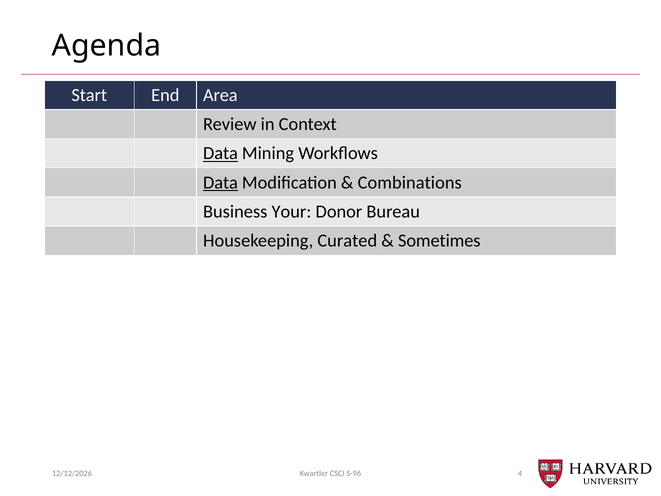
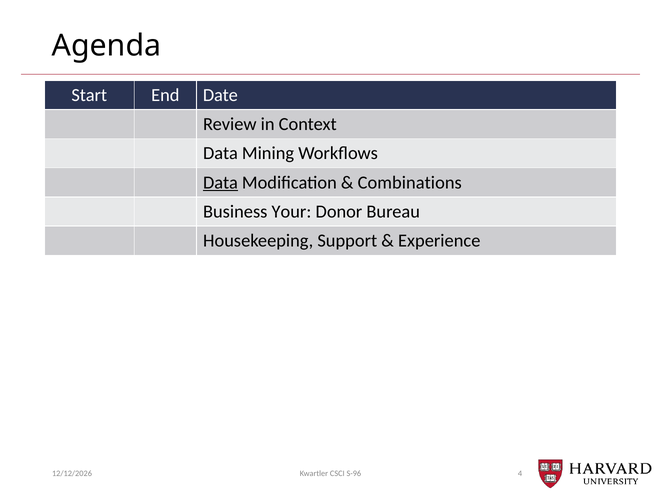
Area: Area -> Date
Data at (221, 153) underline: present -> none
Curated: Curated -> Support
Sometimes: Sometimes -> Experience
